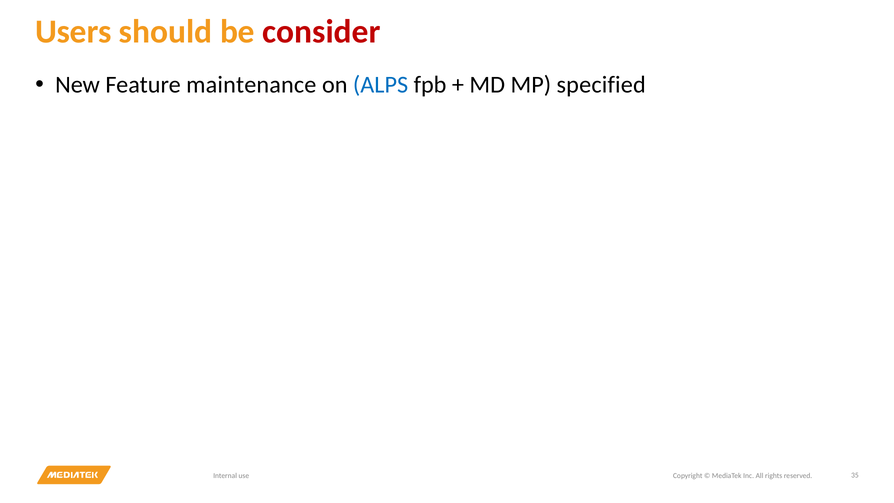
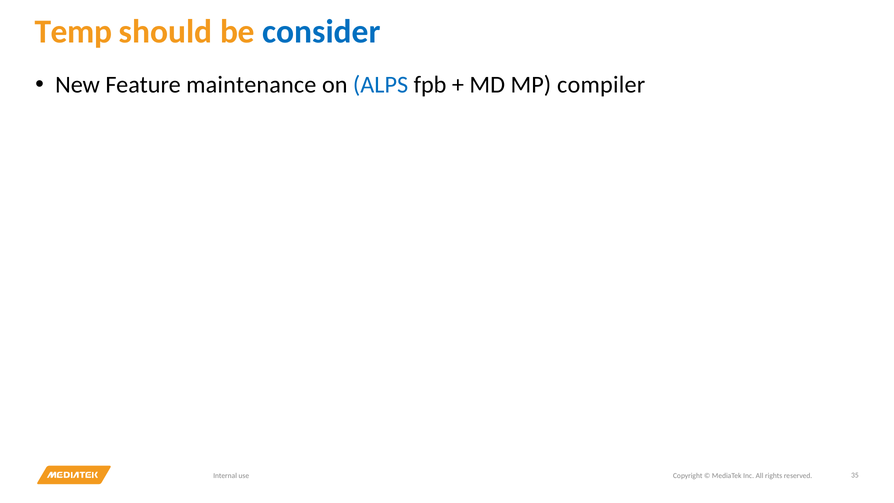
Users: Users -> Temp
consider colour: red -> blue
specified: specified -> compiler
